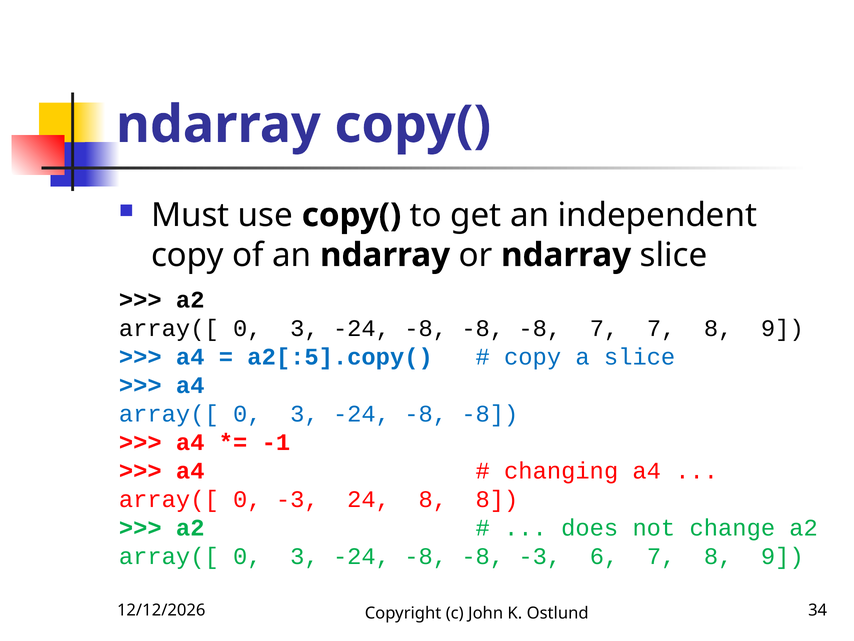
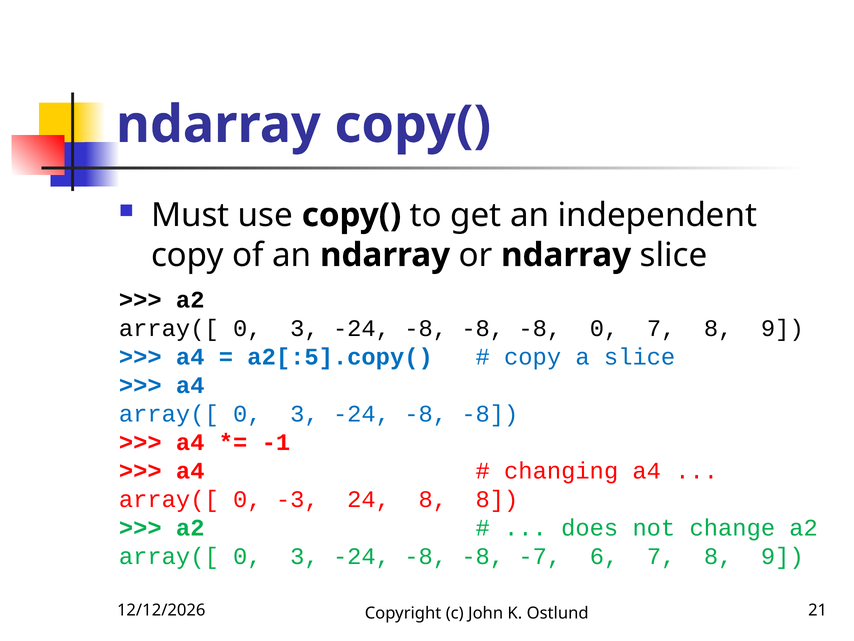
-8 7: 7 -> 0
-8 -3: -3 -> -7
34: 34 -> 21
